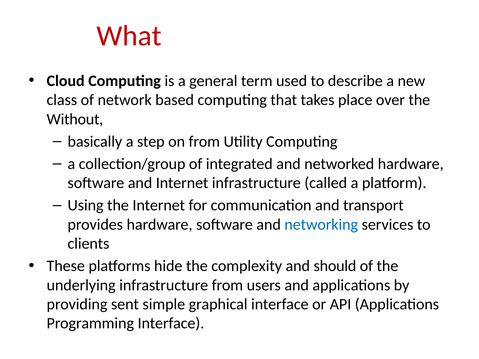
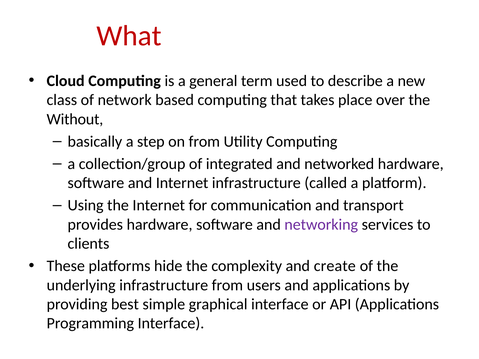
networking colour: blue -> purple
should: should -> create
sent: sent -> best
